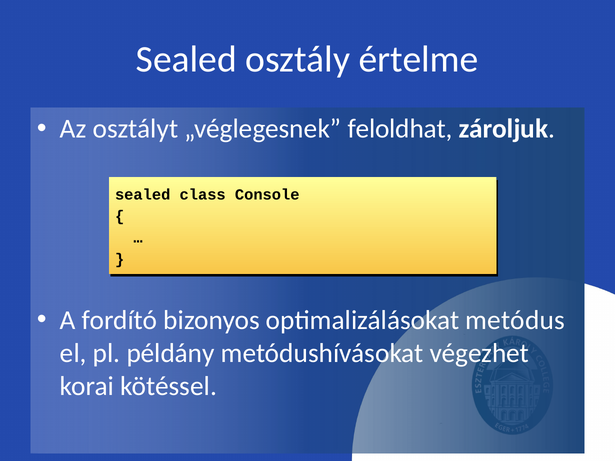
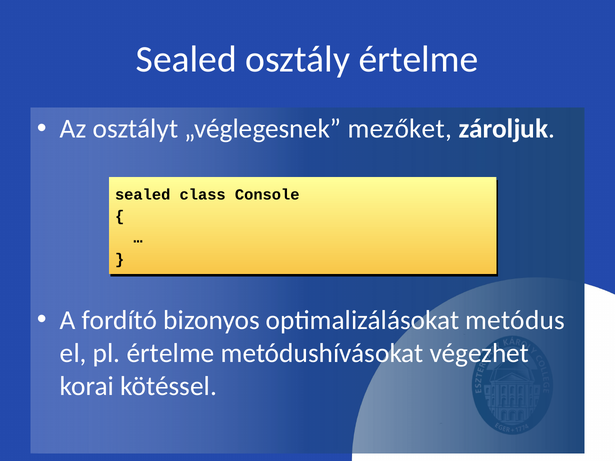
feloldhat: feloldhat -> mezőket
pl példány: példány -> értelme
